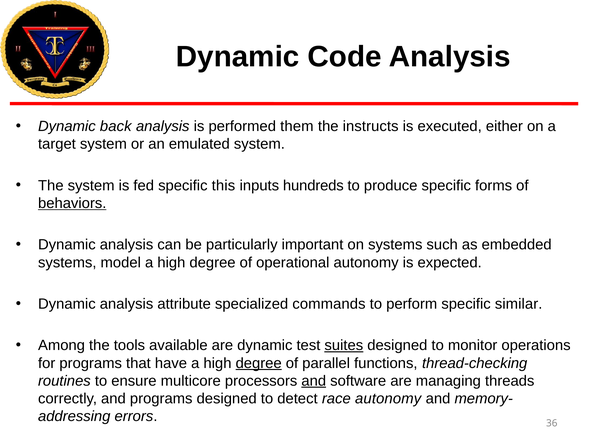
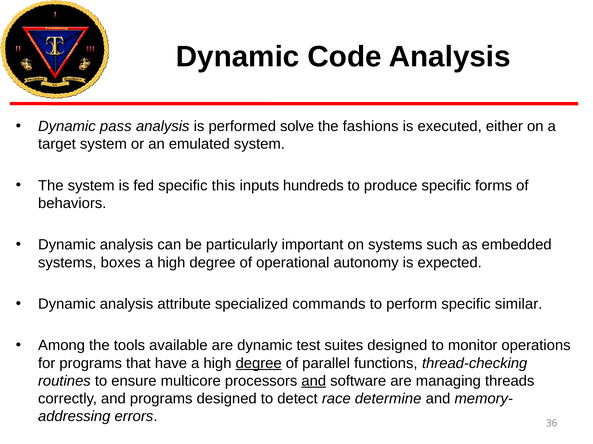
back: back -> pass
them: them -> solve
instructs: instructs -> fashions
behaviors underline: present -> none
model: model -> boxes
suites underline: present -> none
race autonomy: autonomy -> determine
